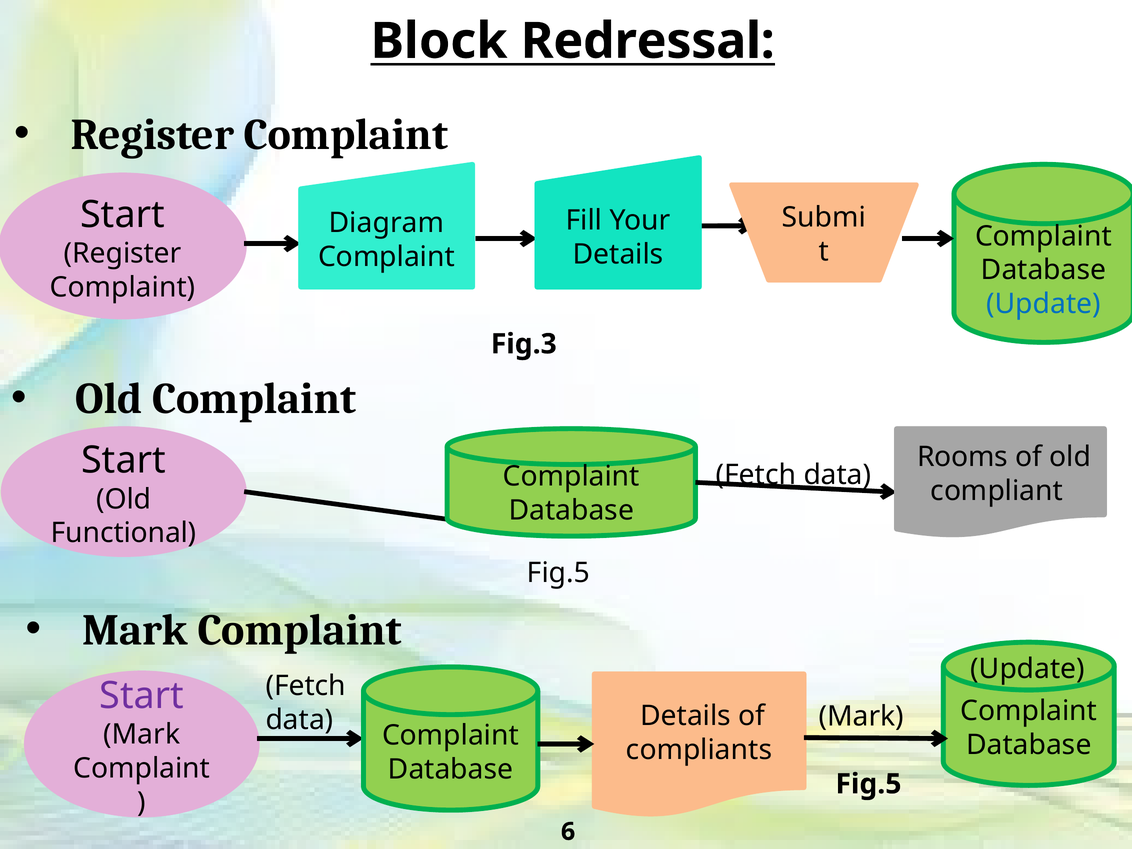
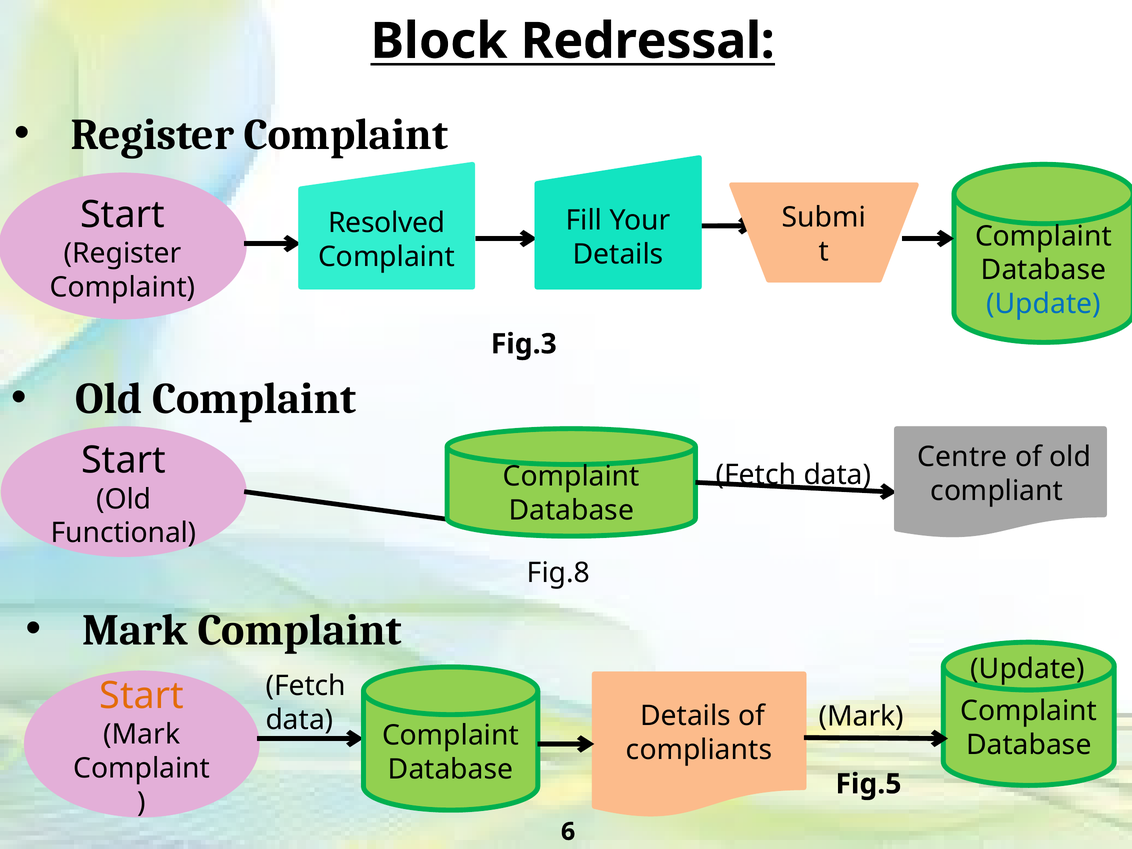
Diagram: Diagram -> Resolved
Rooms: Rooms -> Centre
Fig.5 at (558, 573): Fig.5 -> Fig.8
Start at (142, 696) colour: purple -> orange
